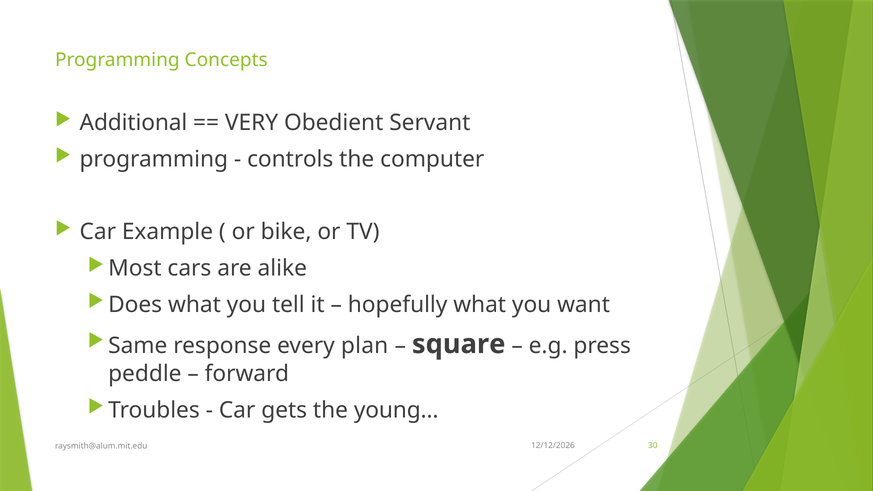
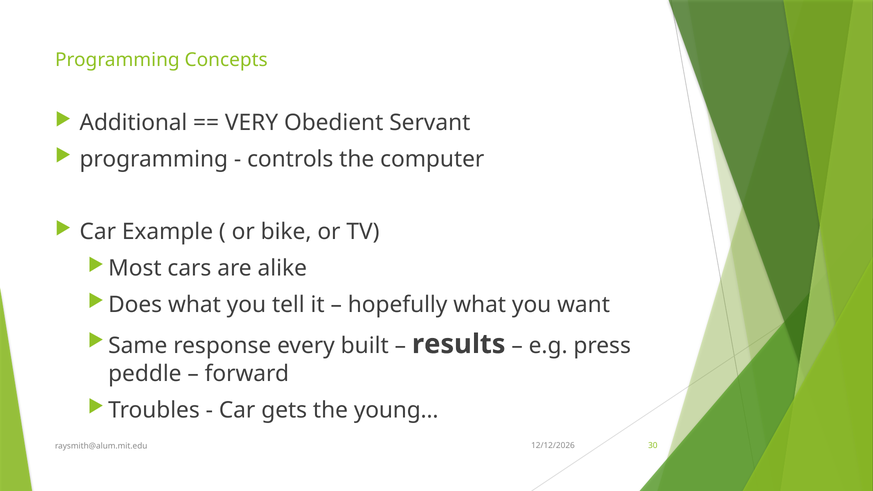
plan: plan -> built
square: square -> results
